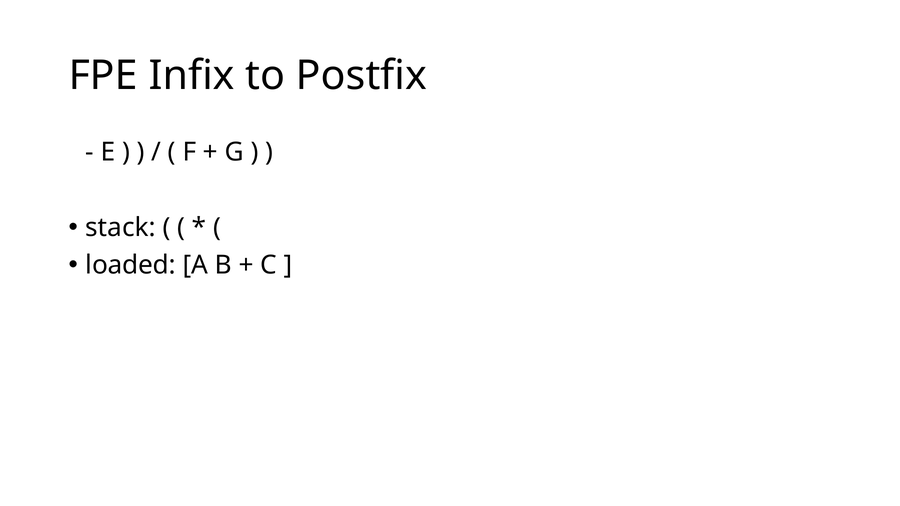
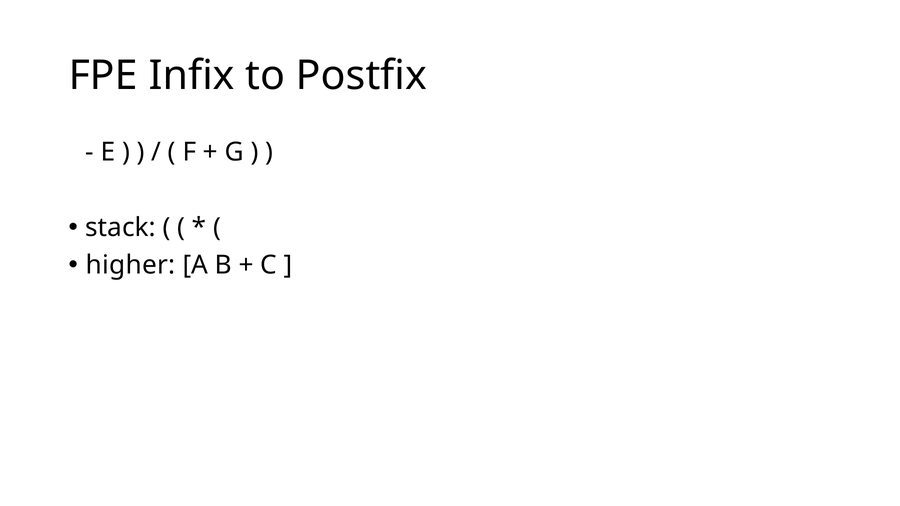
loaded: loaded -> higher
